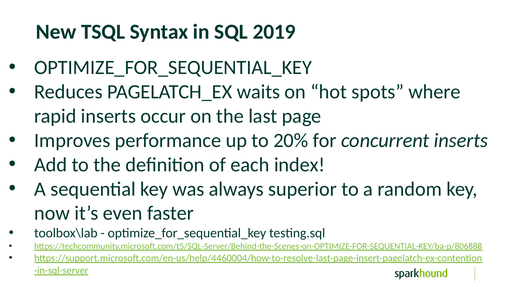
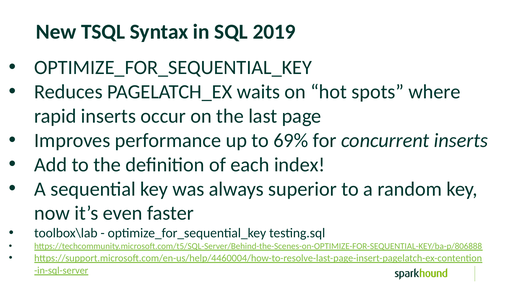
20%: 20% -> 69%
